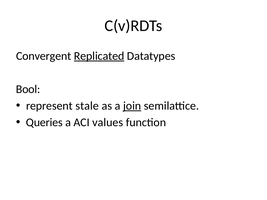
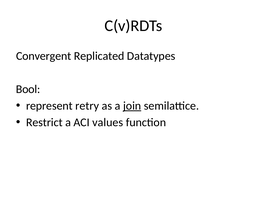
Replicated underline: present -> none
stale: stale -> retry
Queries: Queries -> Restrict
